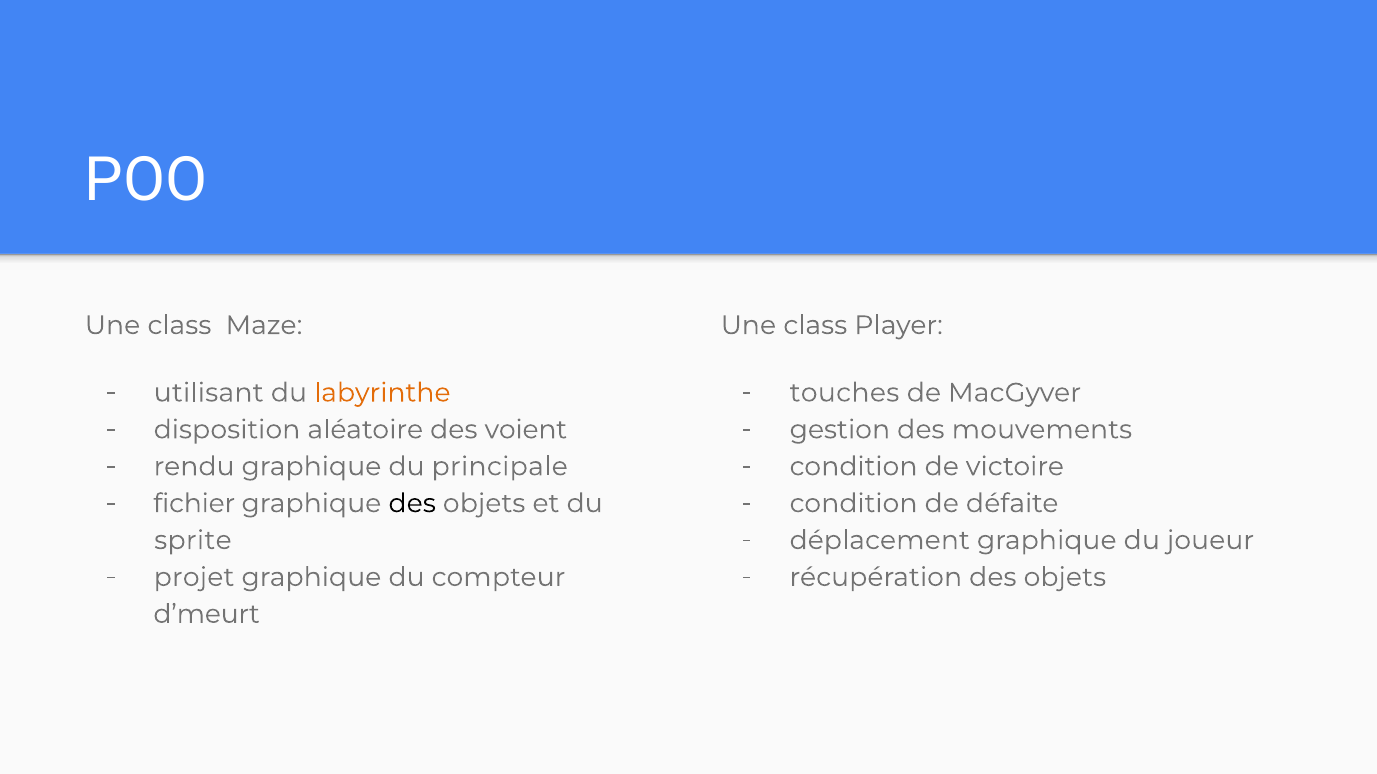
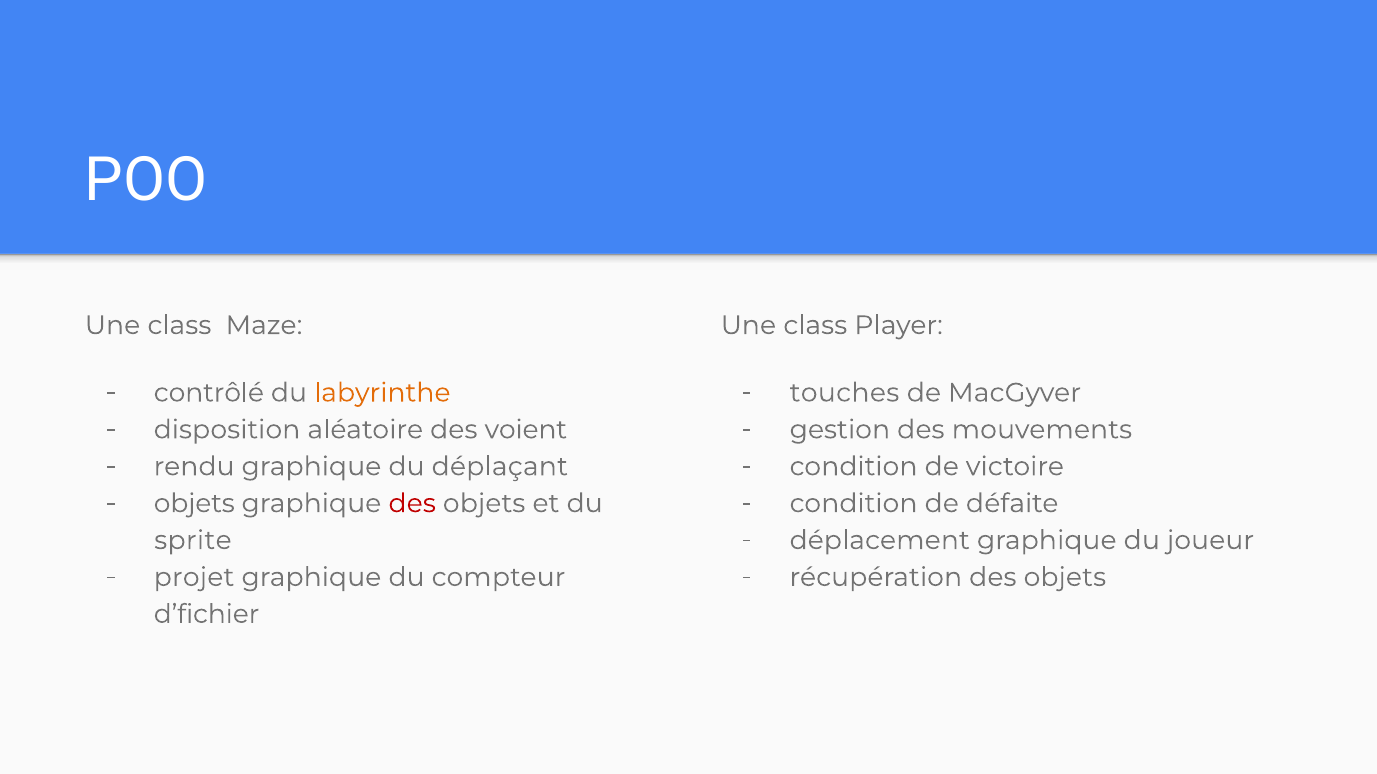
utilisant: utilisant -> contrôlé
principale: principale -> déplaçant
fichier at (194, 504): fichier -> objets
des at (412, 504) colour: black -> red
d’meurt: d’meurt -> d’fichier
